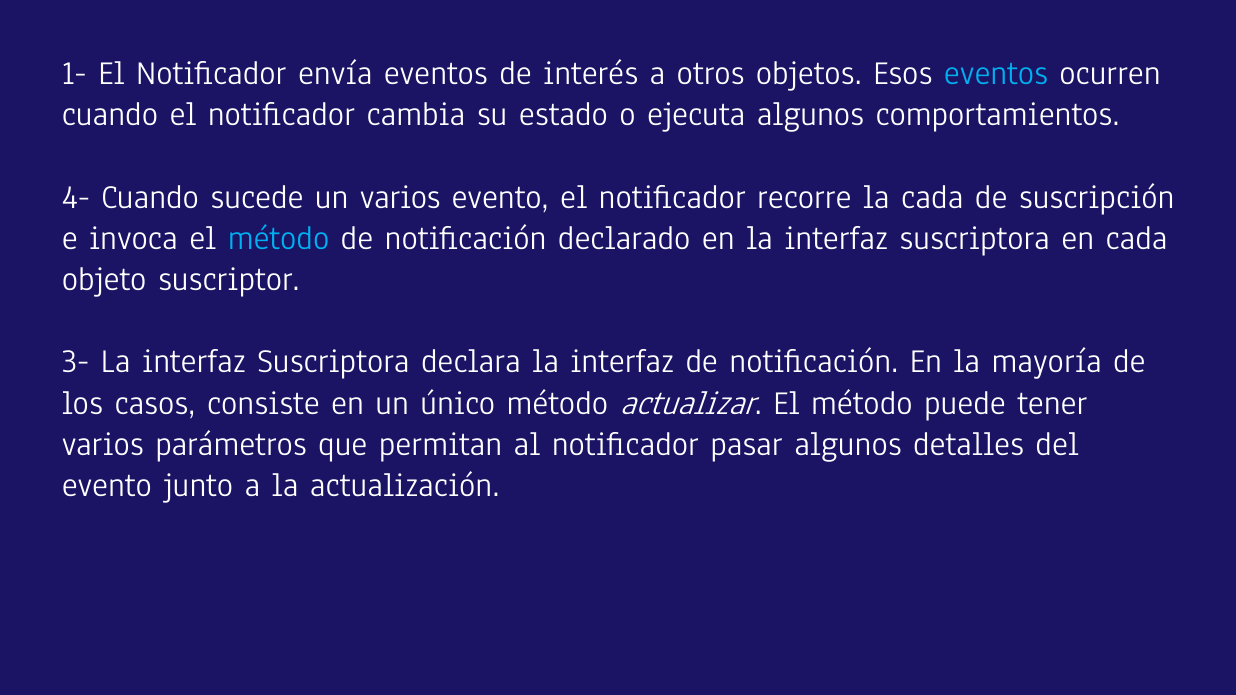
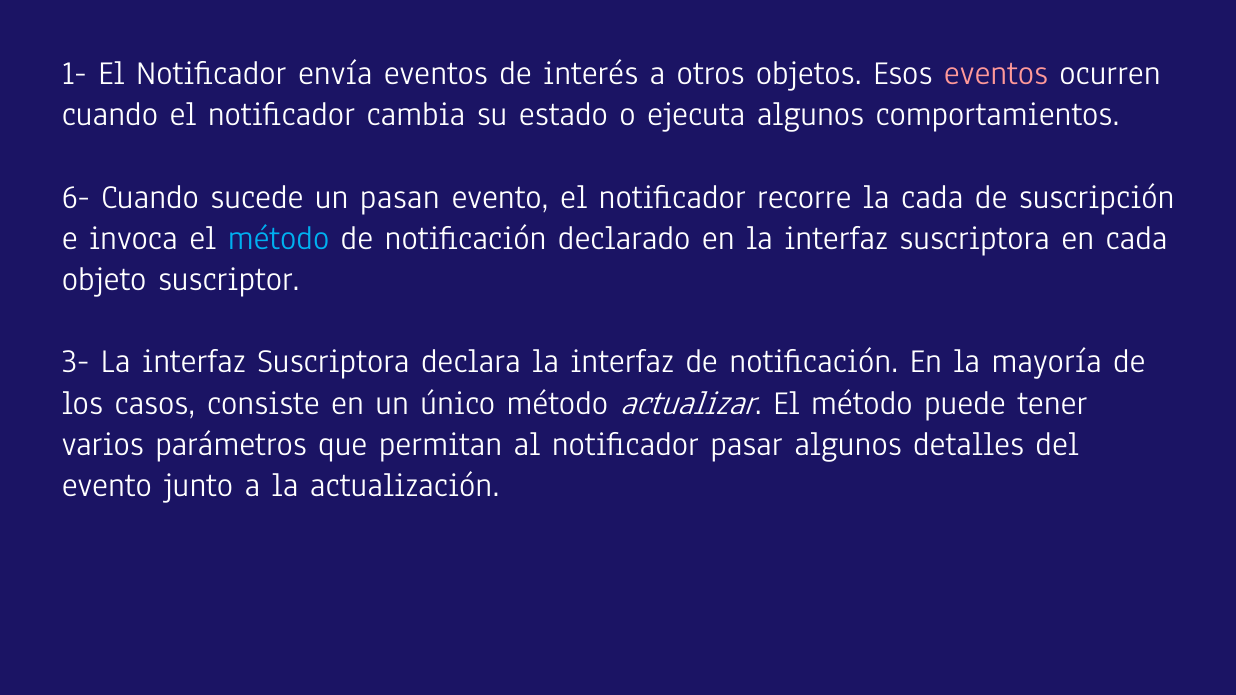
eventos at (996, 73) colour: light blue -> pink
4-: 4- -> 6-
un varios: varios -> pasan
